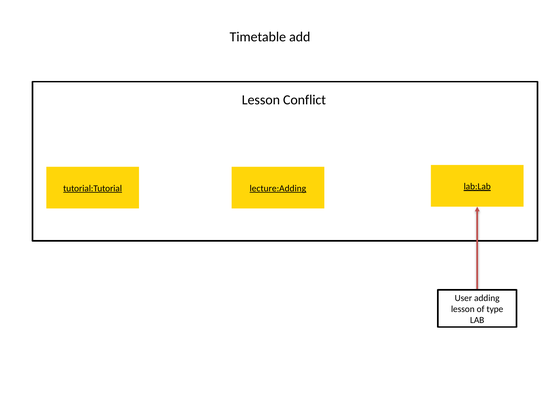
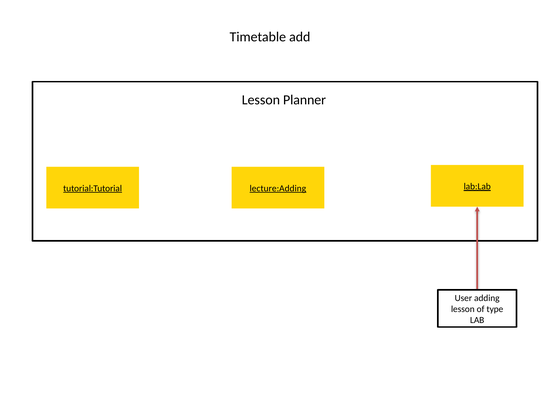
Conflict: Conflict -> Planner
